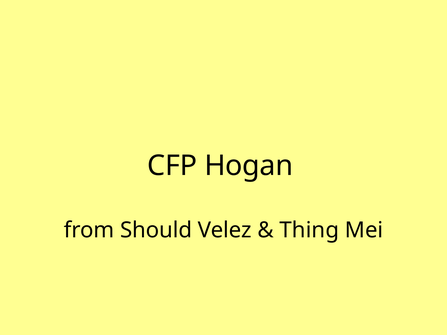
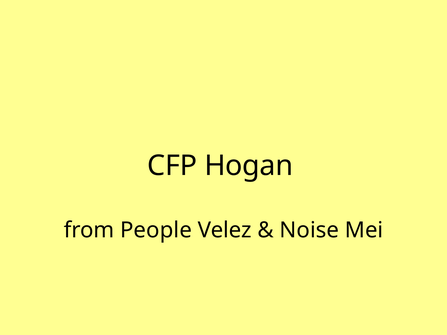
Should: Should -> People
Thing: Thing -> Noise
